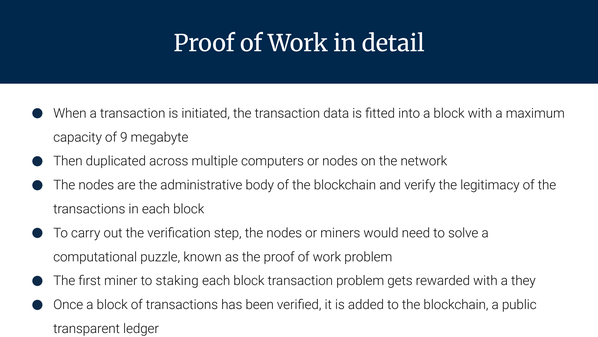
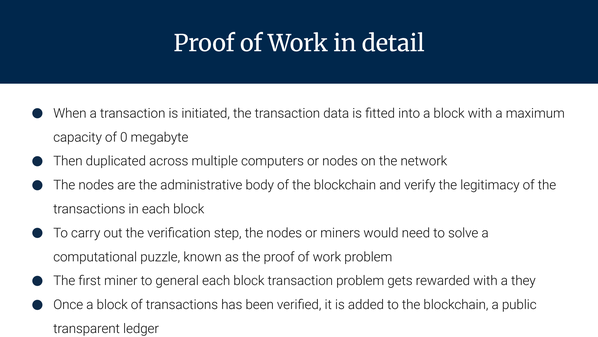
9: 9 -> 0
staking: staking -> general
